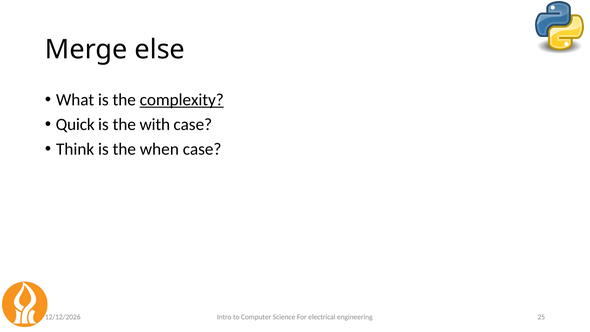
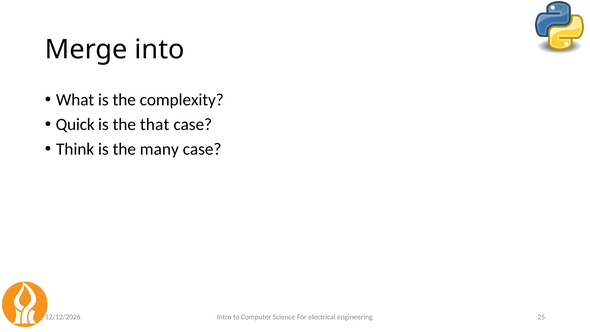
else: else -> into
complexity underline: present -> none
with: with -> that
when: when -> many
